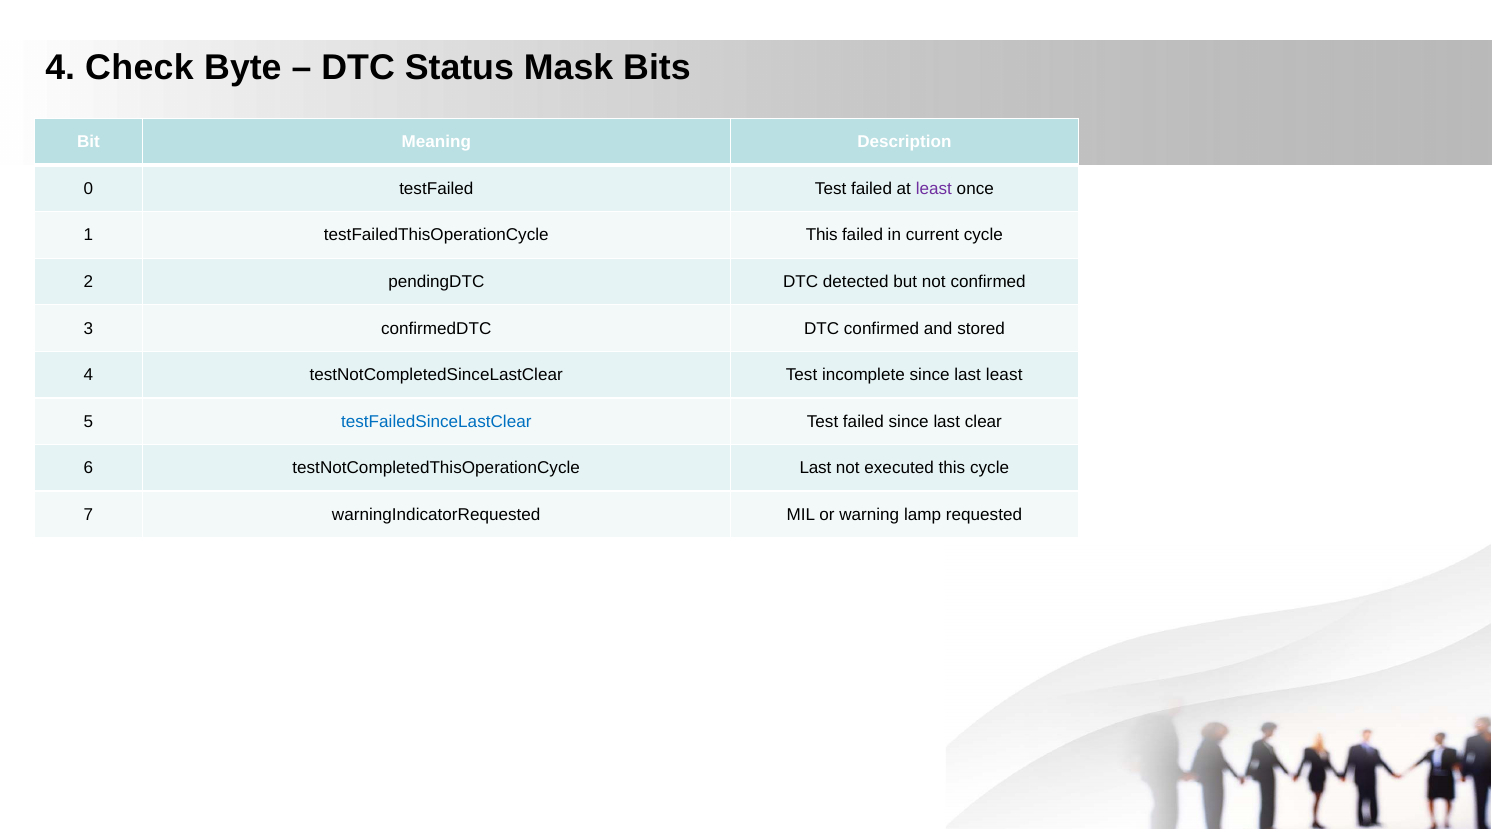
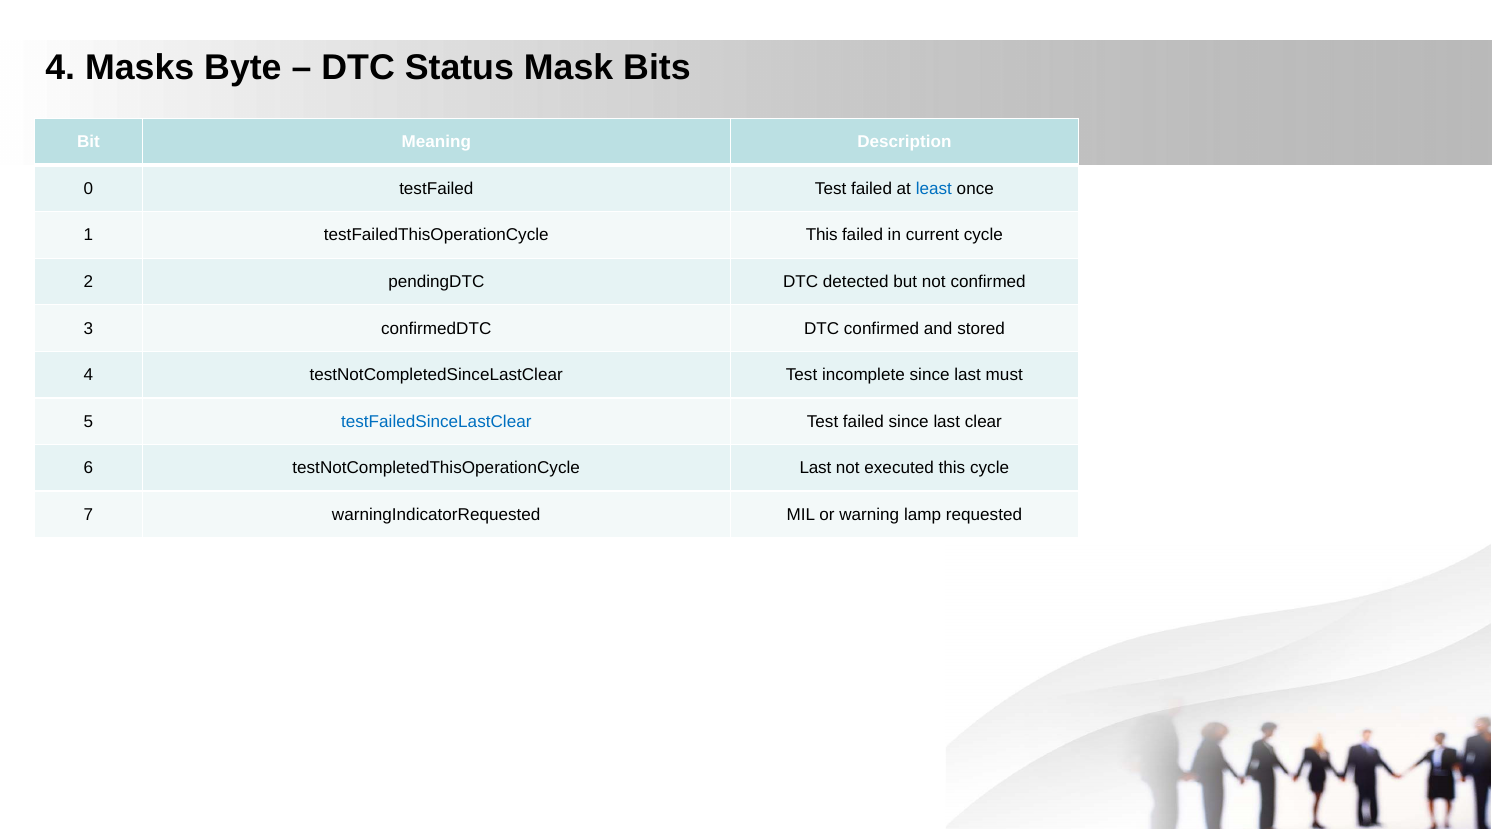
Check: Check -> Masks
least at (934, 189) colour: purple -> blue
last least: least -> must
